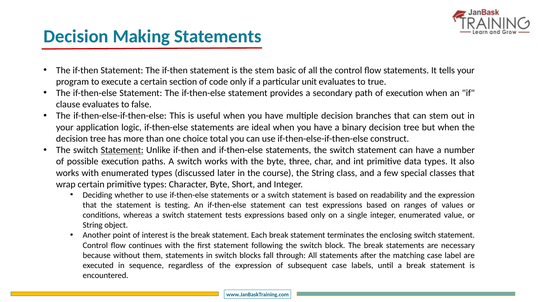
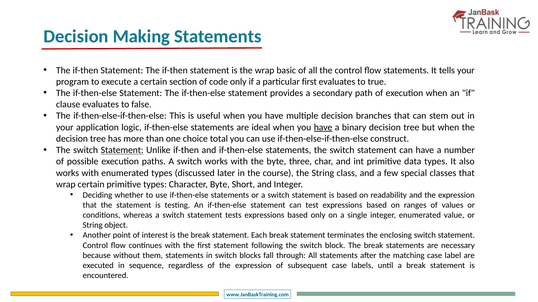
the stem: stem -> wrap
particular unit: unit -> first
have at (323, 128) underline: none -> present
